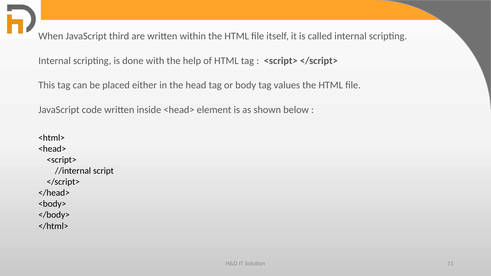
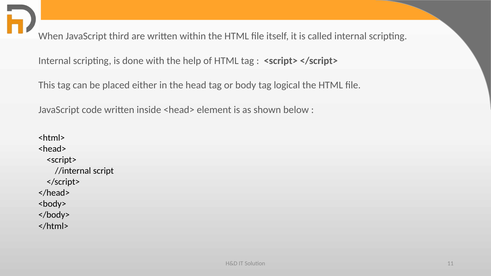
values: values -> logical
